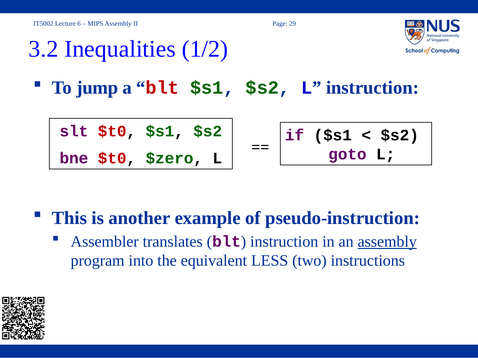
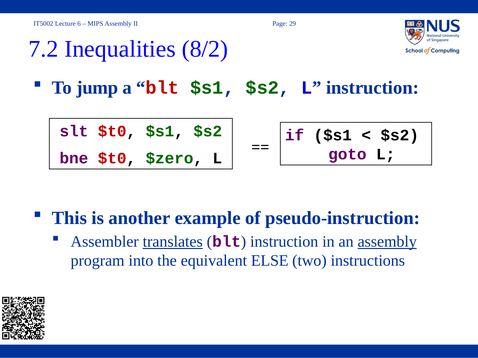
3.2: 3.2 -> 7.2
1/2: 1/2 -> 8/2
translates underline: none -> present
LESS: LESS -> ELSE
